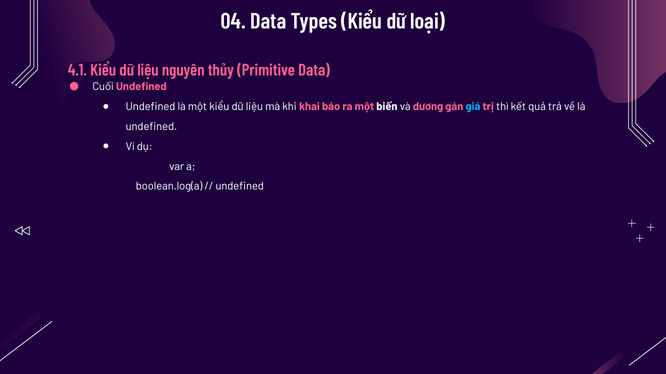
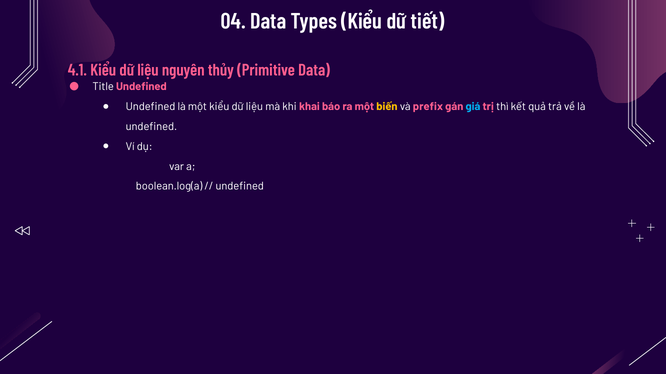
loại: loại -> tiết
Cuối: Cuối -> Title
biến colour: white -> yellow
dương: dương -> prefix
